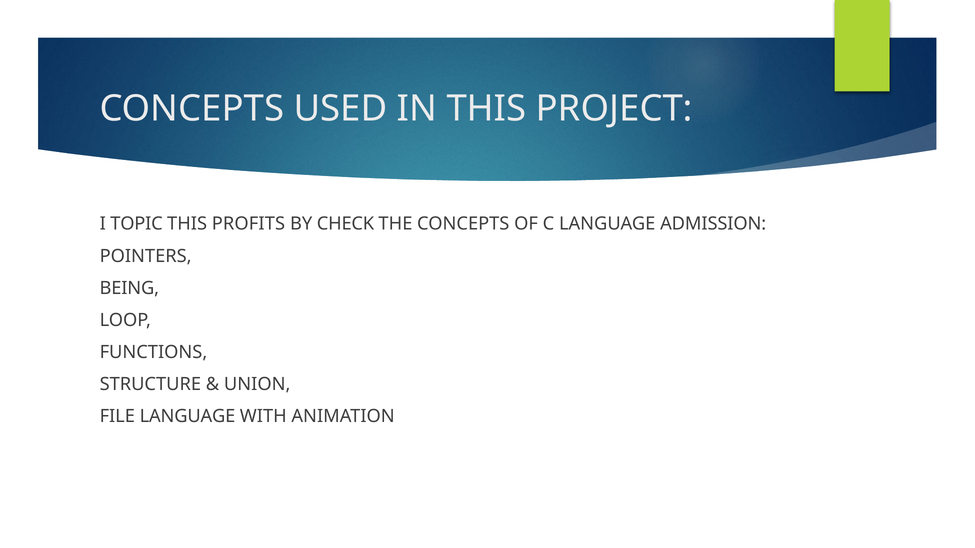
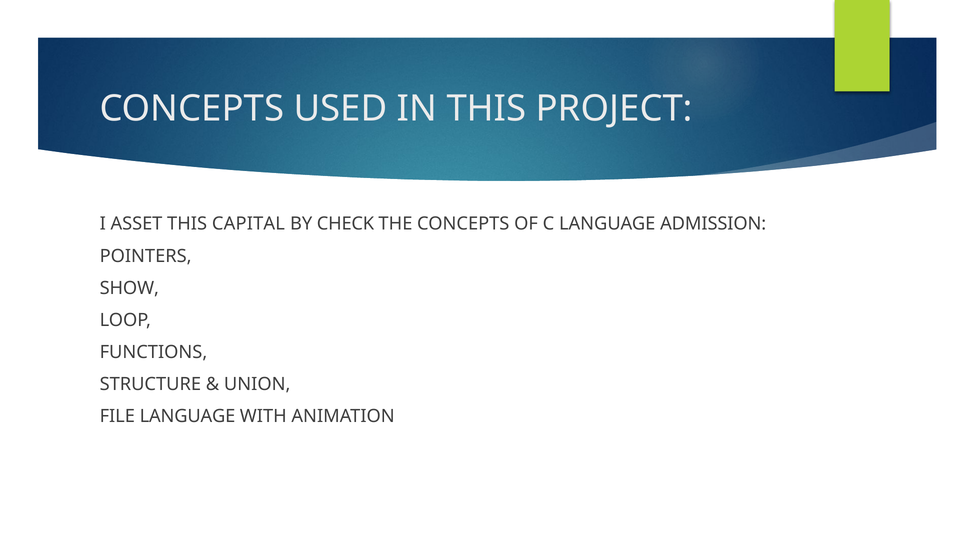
TOPIC: TOPIC -> ASSET
PROFITS: PROFITS -> CAPITAL
BEING: BEING -> SHOW
